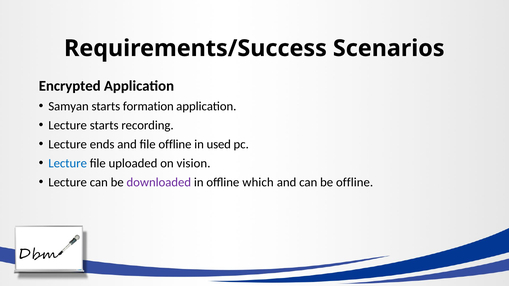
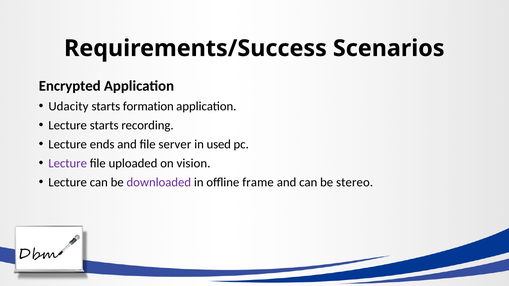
Samyan: Samyan -> Udacity
file offline: offline -> server
Lecture at (68, 163) colour: blue -> purple
which: which -> frame
be offline: offline -> stereo
